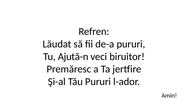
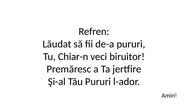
Ajută-n: Ajută-n -> Chiar-n
